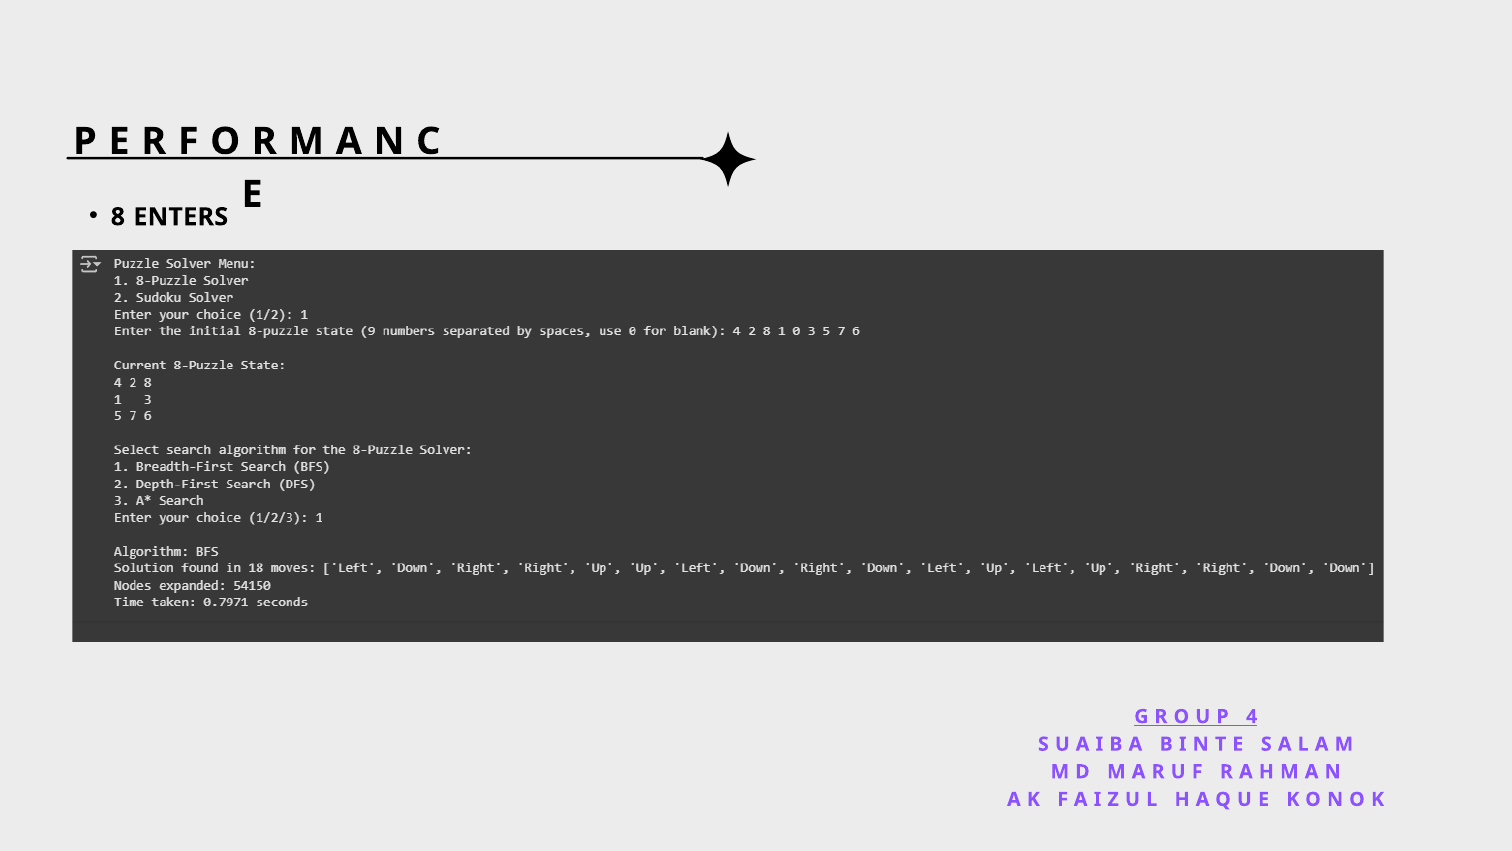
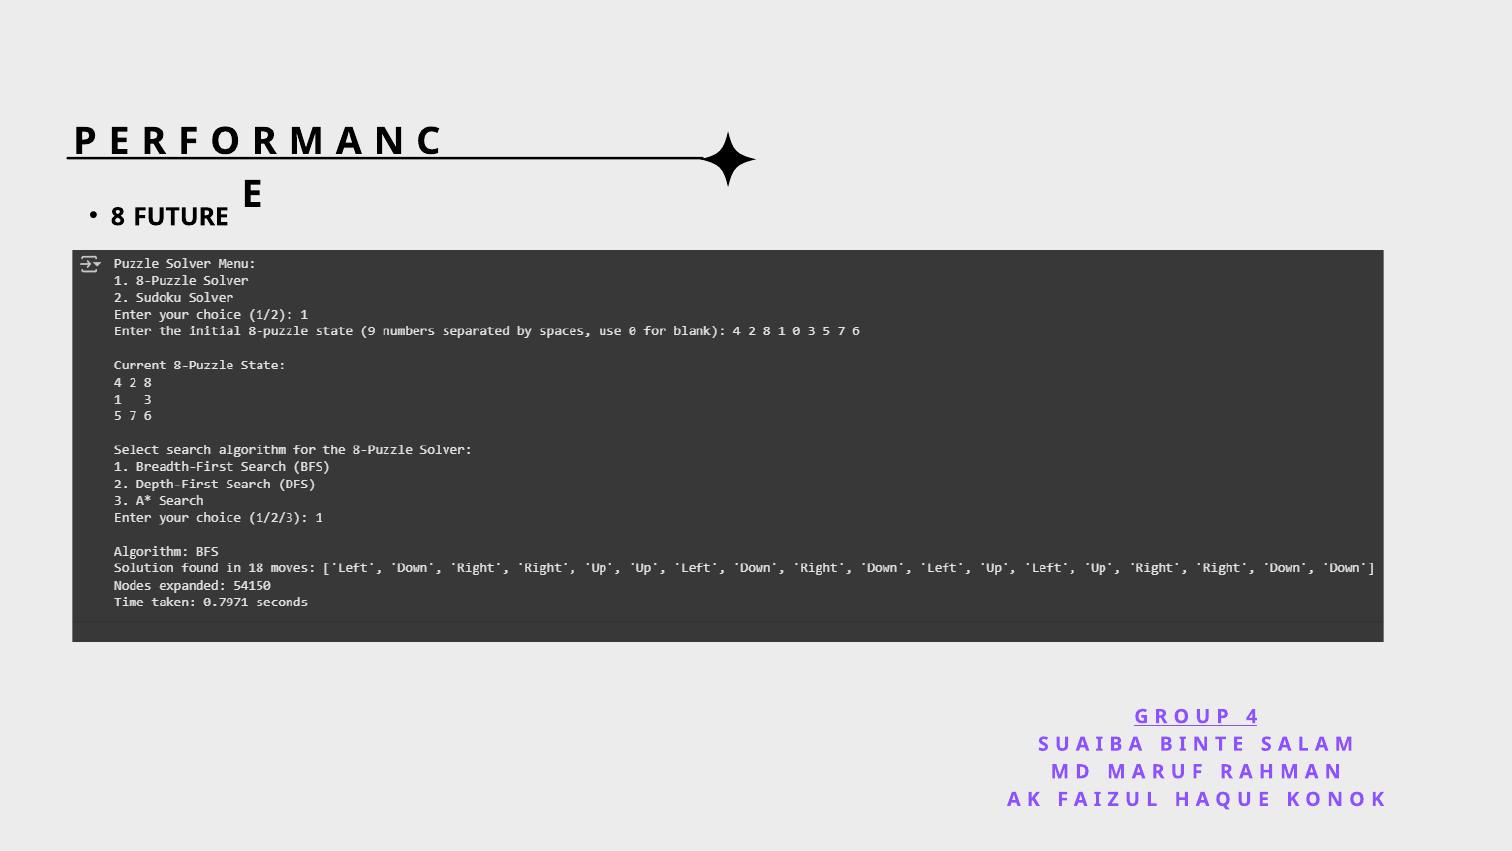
ENTERS: ENTERS -> FUTURE
